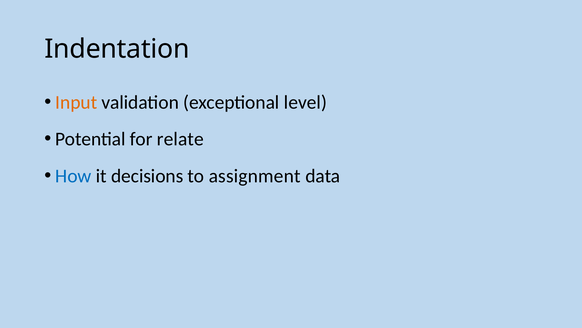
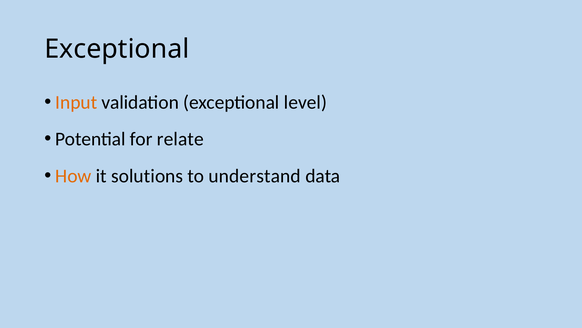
Indentation at (117, 49): Indentation -> Exceptional
How colour: blue -> orange
decisions: decisions -> solutions
assignment: assignment -> understand
